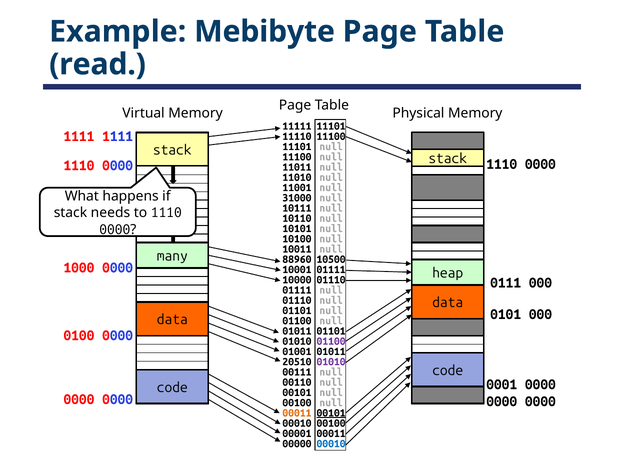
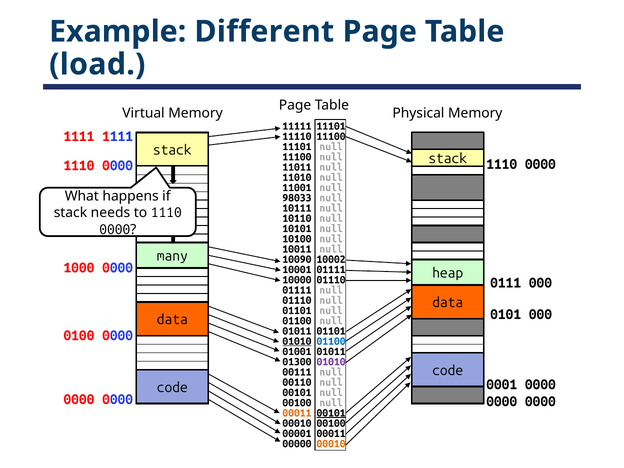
Mebibyte: Mebibyte -> Different
read: read -> load
31000: 31000 -> 98033
88960: 88960 -> 10090
10500: 10500 -> 10002
01010 at (297, 341) underline: none -> present
01100 at (331, 341) colour: purple -> blue
20510: 20510 -> 01300
00010 at (331, 444) colour: blue -> orange
